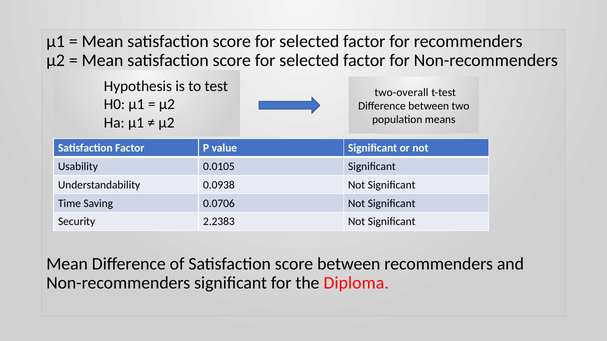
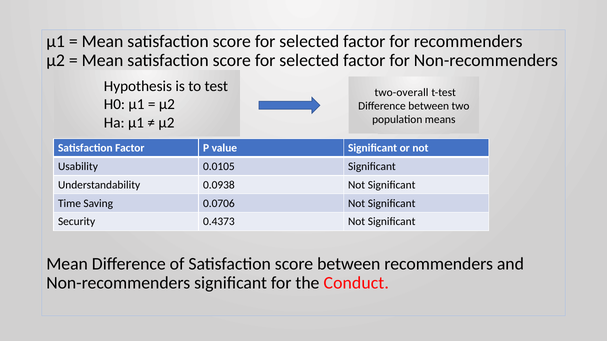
2.2383: 2.2383 -> 0.4373
Diploma: Diploma -> Conduct
